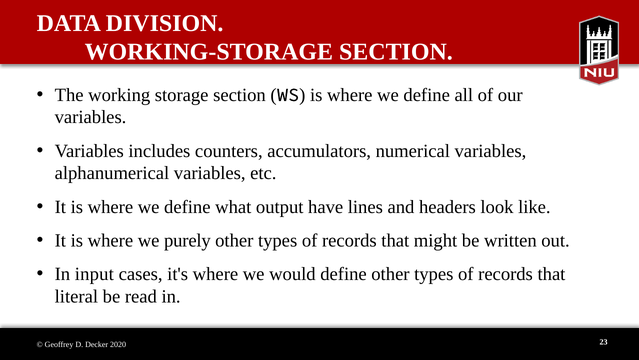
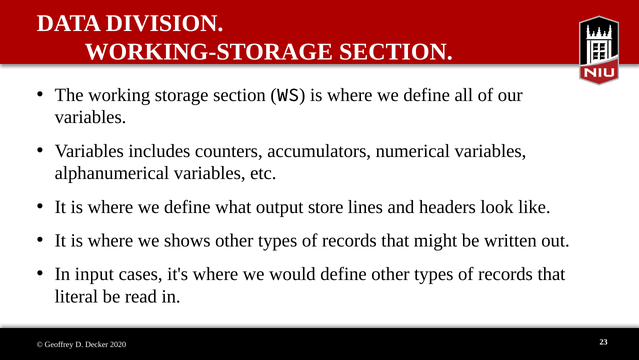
have: have -> store
purely: purely -> shows
